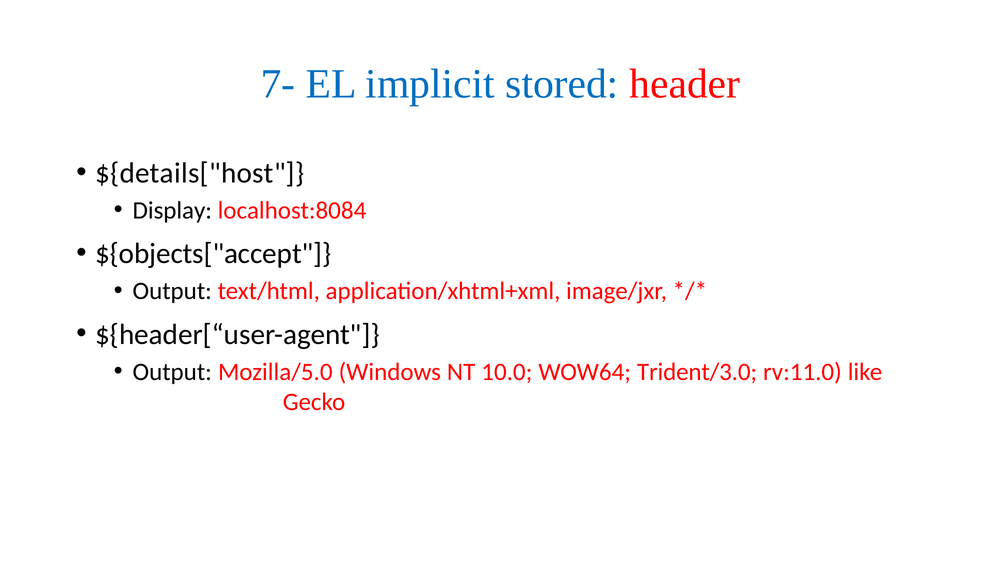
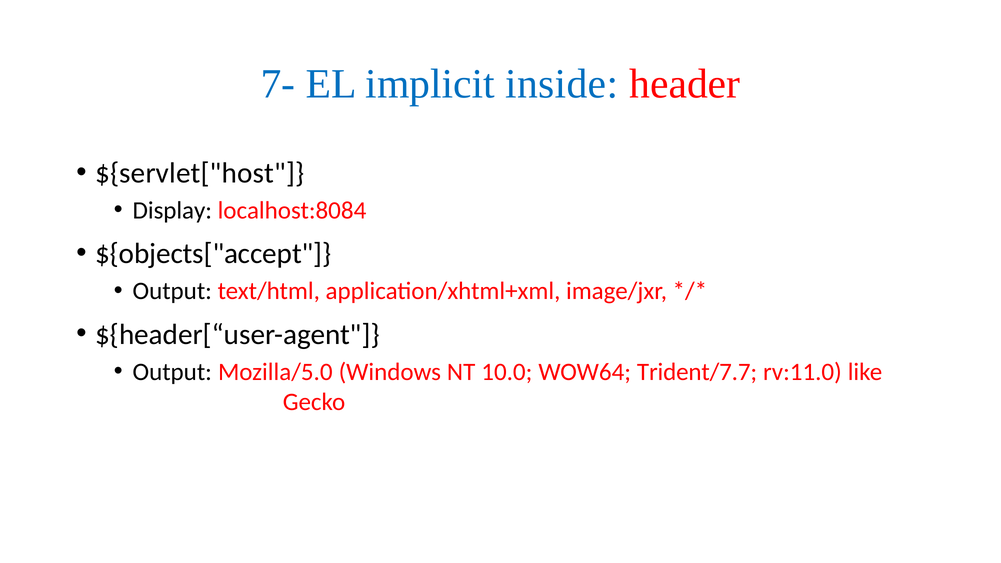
stored: stored -> inside
${details["host: ${details["host -> ${servlet["host
Trident/3.0: Trident/3.0 -> Trident/7.7
